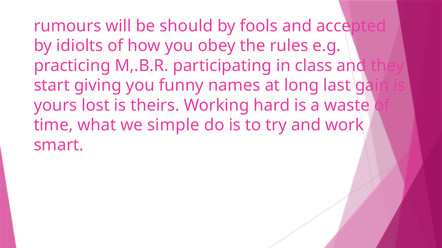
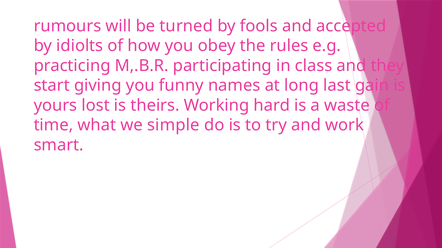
should: should -> turned
